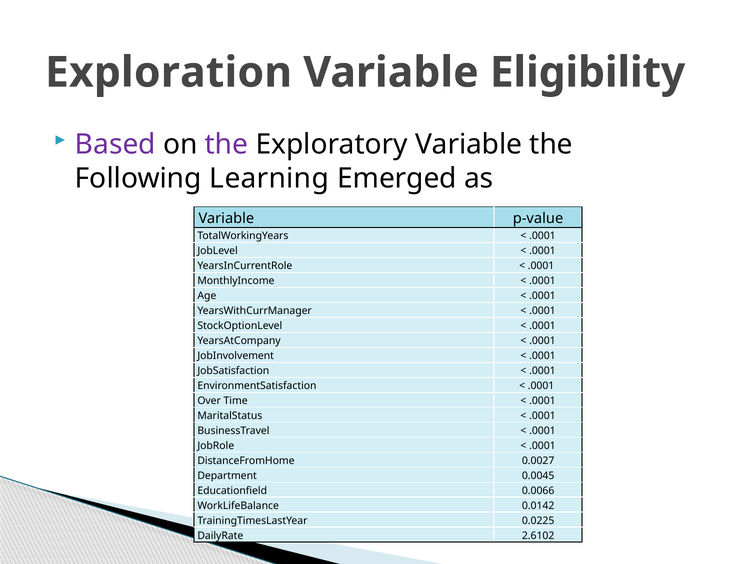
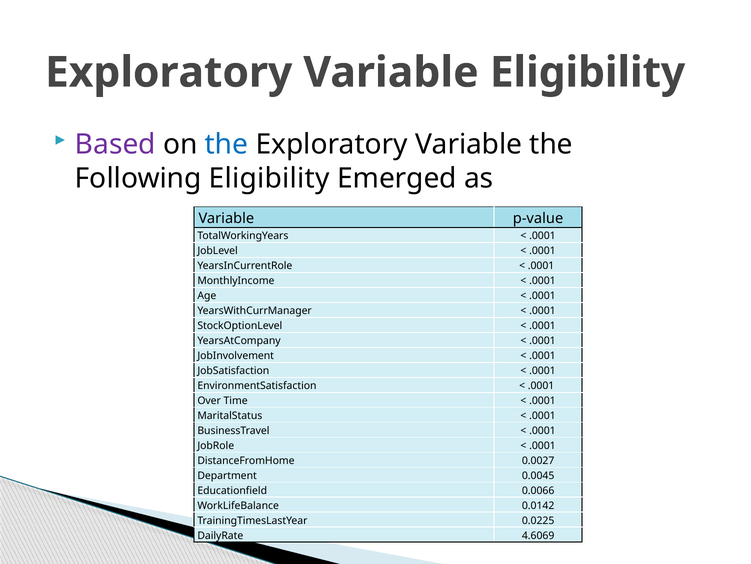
Exploration at (169, 72): Exploration -> Exploratory
the at (227, 144) colour: purple -> blue
Following Learning: Learning -> Eligibility
2.6102: 2.6102 -> 4.6069
